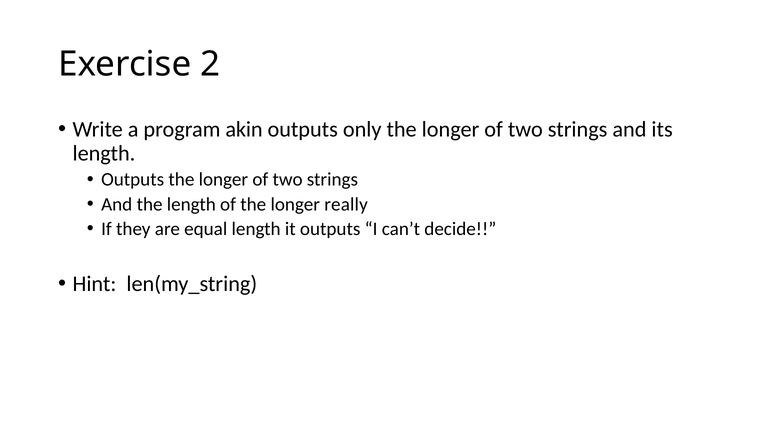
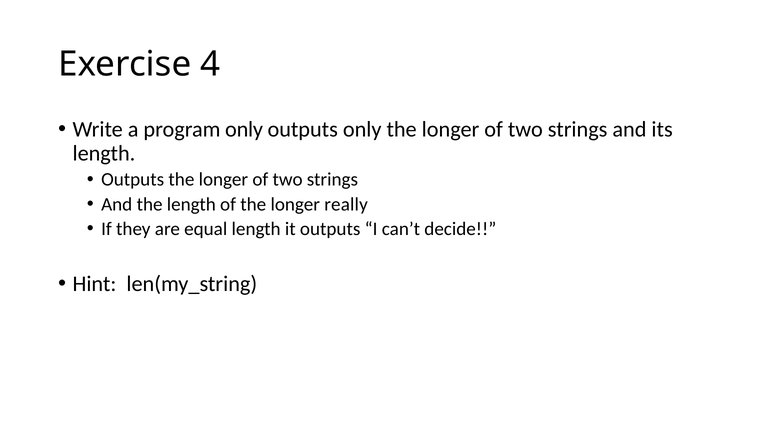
2: 2 -> 4
program akin: akin -> only
